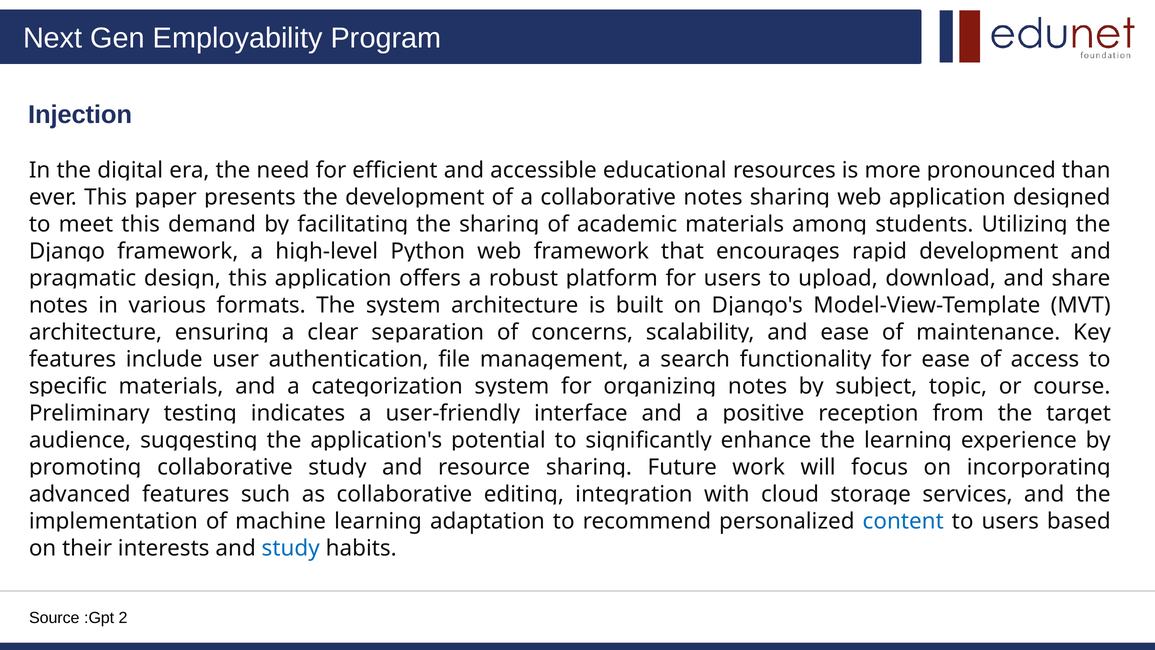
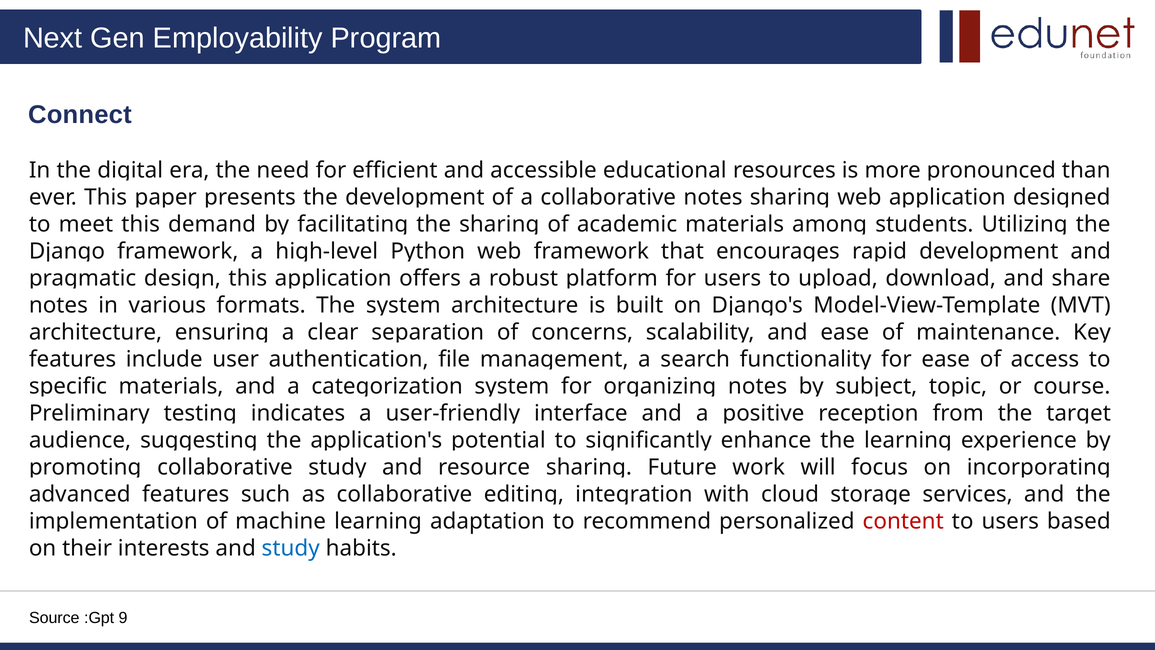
Injection: Injection -> Connect
content colour: blue -> red
2: 2 -> 9
